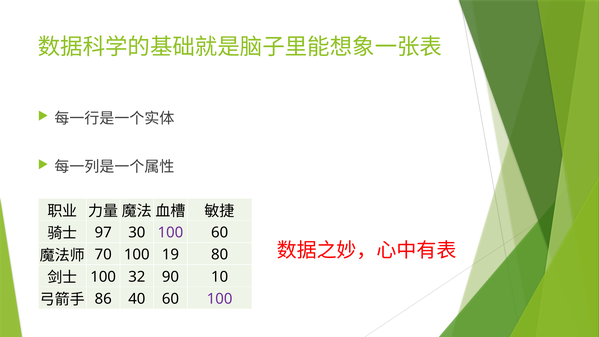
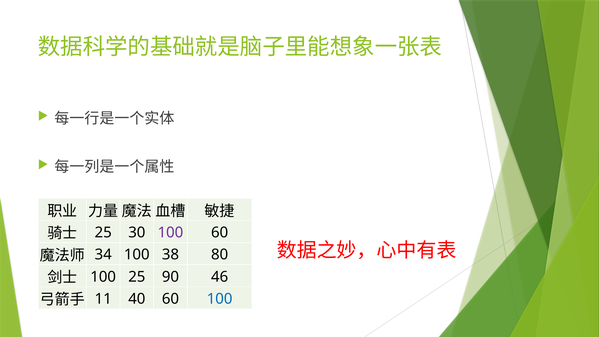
97 at (103, 233): 97 -> 25
70: 70 -> 34
19: 19 -> 38
100 32: 32 -> 25
10: 10 -> 46
86: 86 -> 11
100 at (220, 299) colour: purple -> blue
